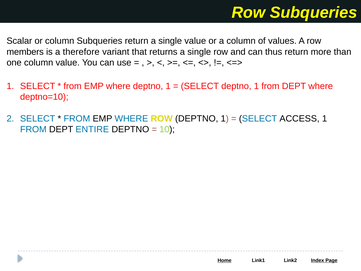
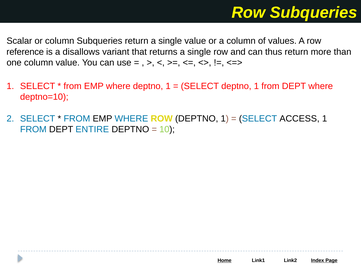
members: members -> reference
therefore: therefore -> disallows
